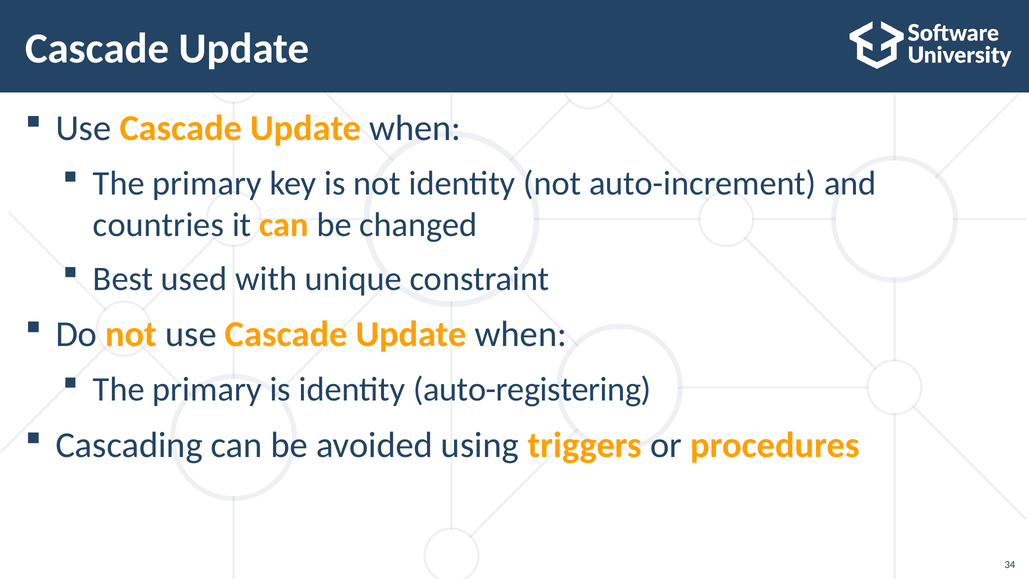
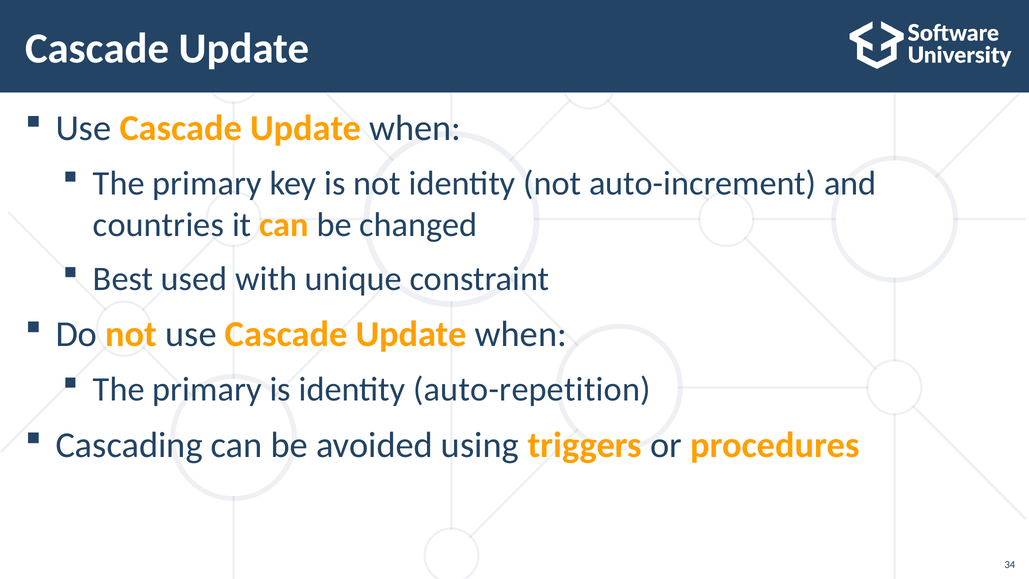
auto-registering: auto-registering -> auto-repetition
